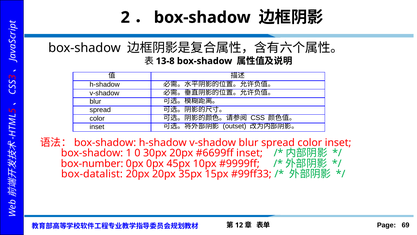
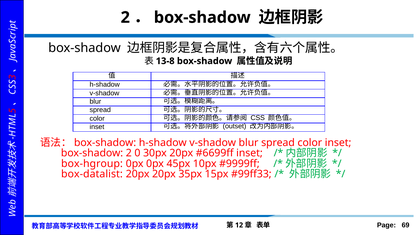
box-shadow 1: 1 -> 2
box-number: box-number -> box-hgroup
